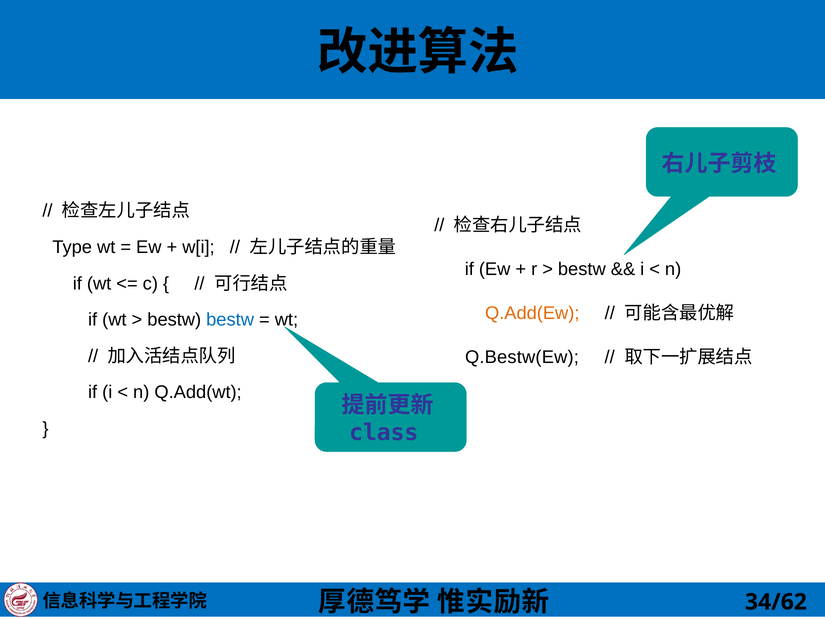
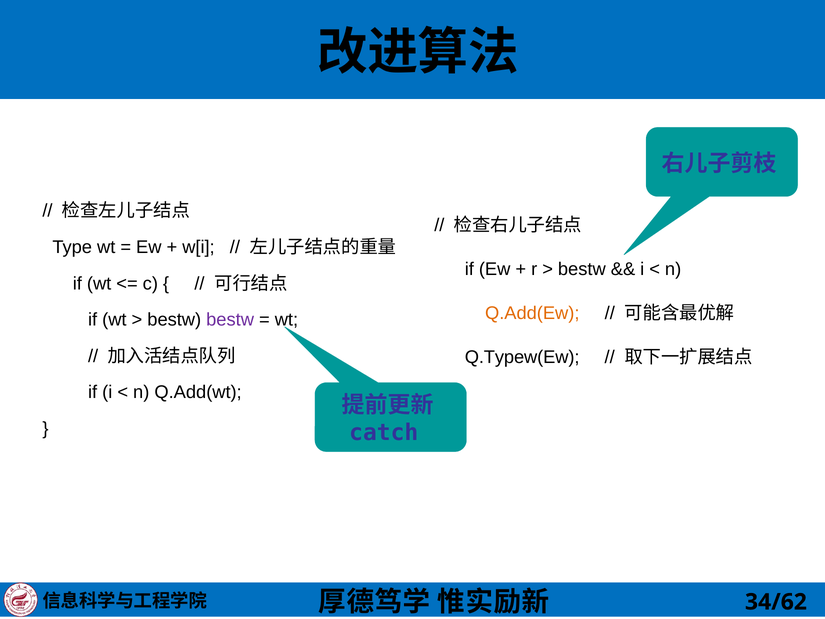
bestw at (230, 320) colour: blue -> purple
Q.Bestw(Ew: Q.Bestw(Ew -> Q.Typew(Ew
class: class -> catch
